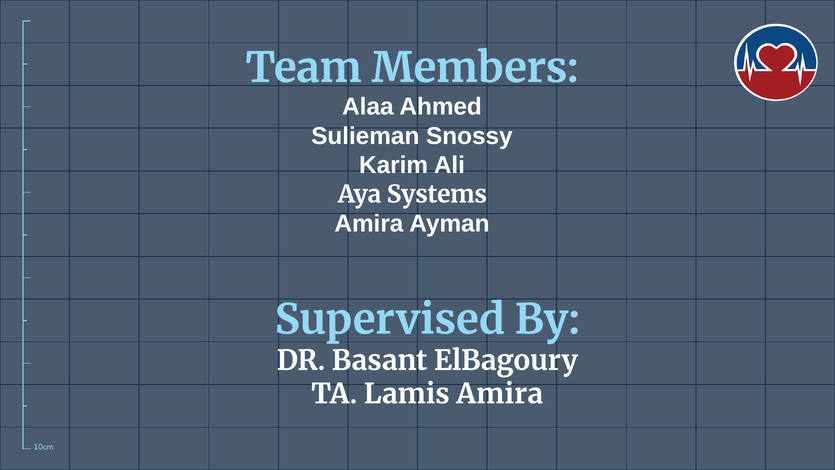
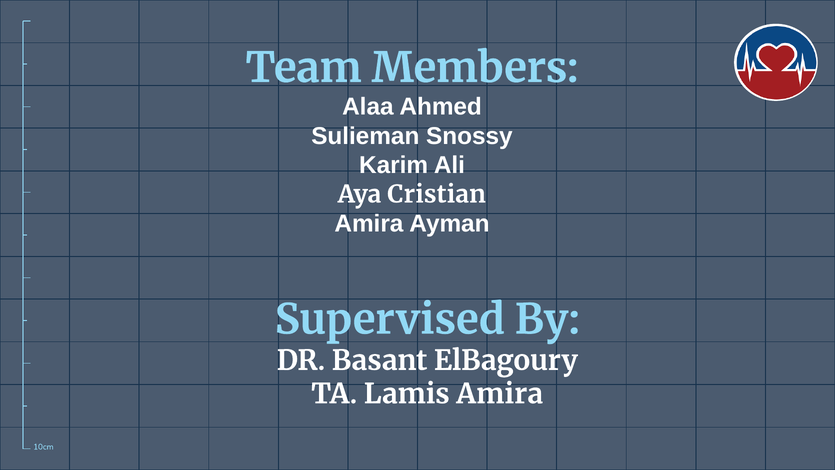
Systems: Systems -> Cristian
